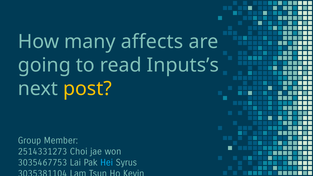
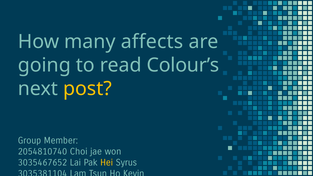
Inputs’s: Inputs’s -> Colour’s
2514331273: 2514331273 -> 2054810740
3035467753: 3035467753 -> 3035467652
Hei colour: light blue -> yellow
